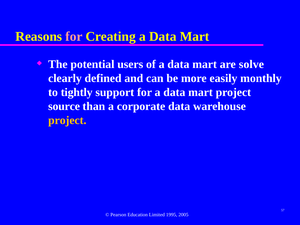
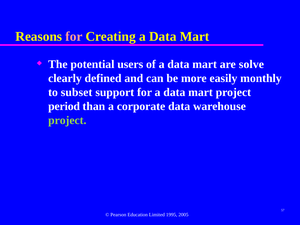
tightly: tightly -> subset
source: source -> period
project at (67, 120) colour: yellow -> light green
